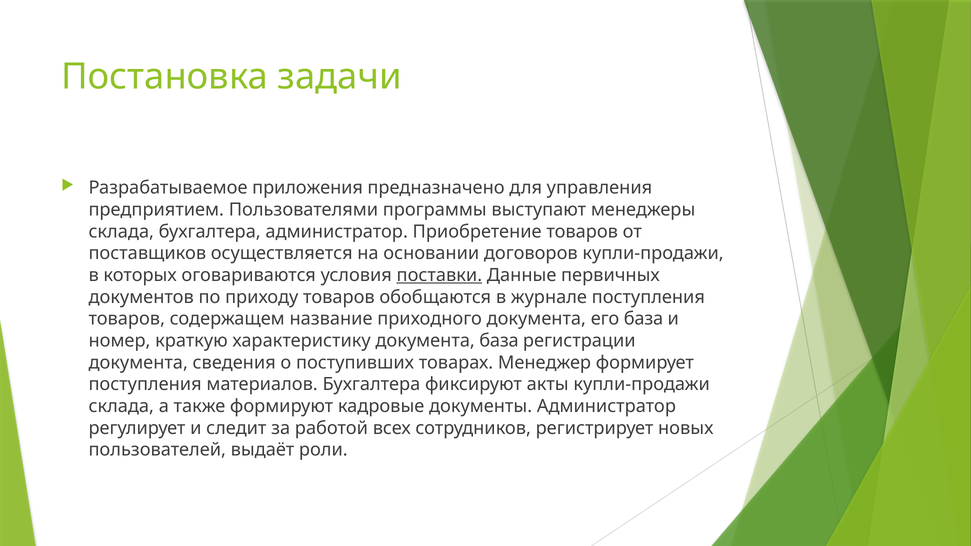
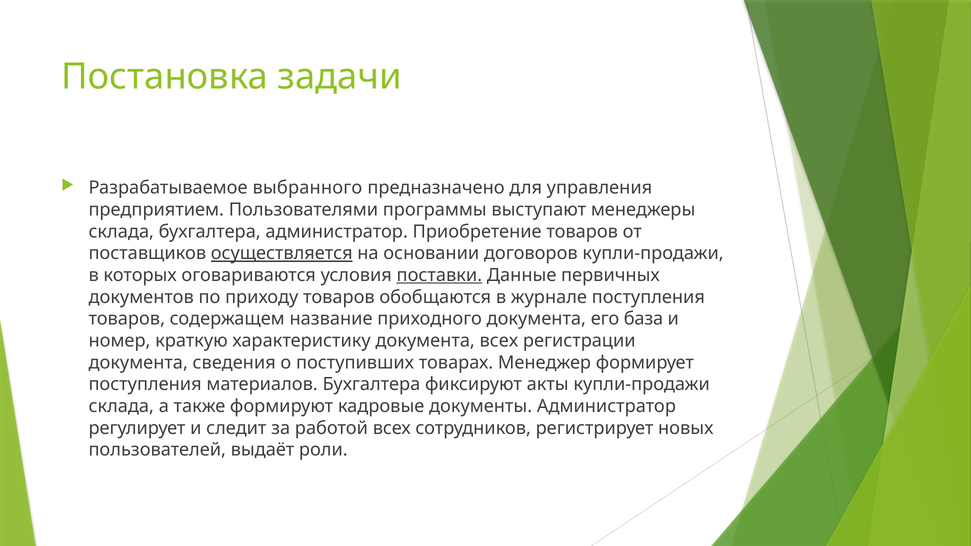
приложения: приложения -> выбранного
осуществляется underline: none -> present
документа база: база -> всех
